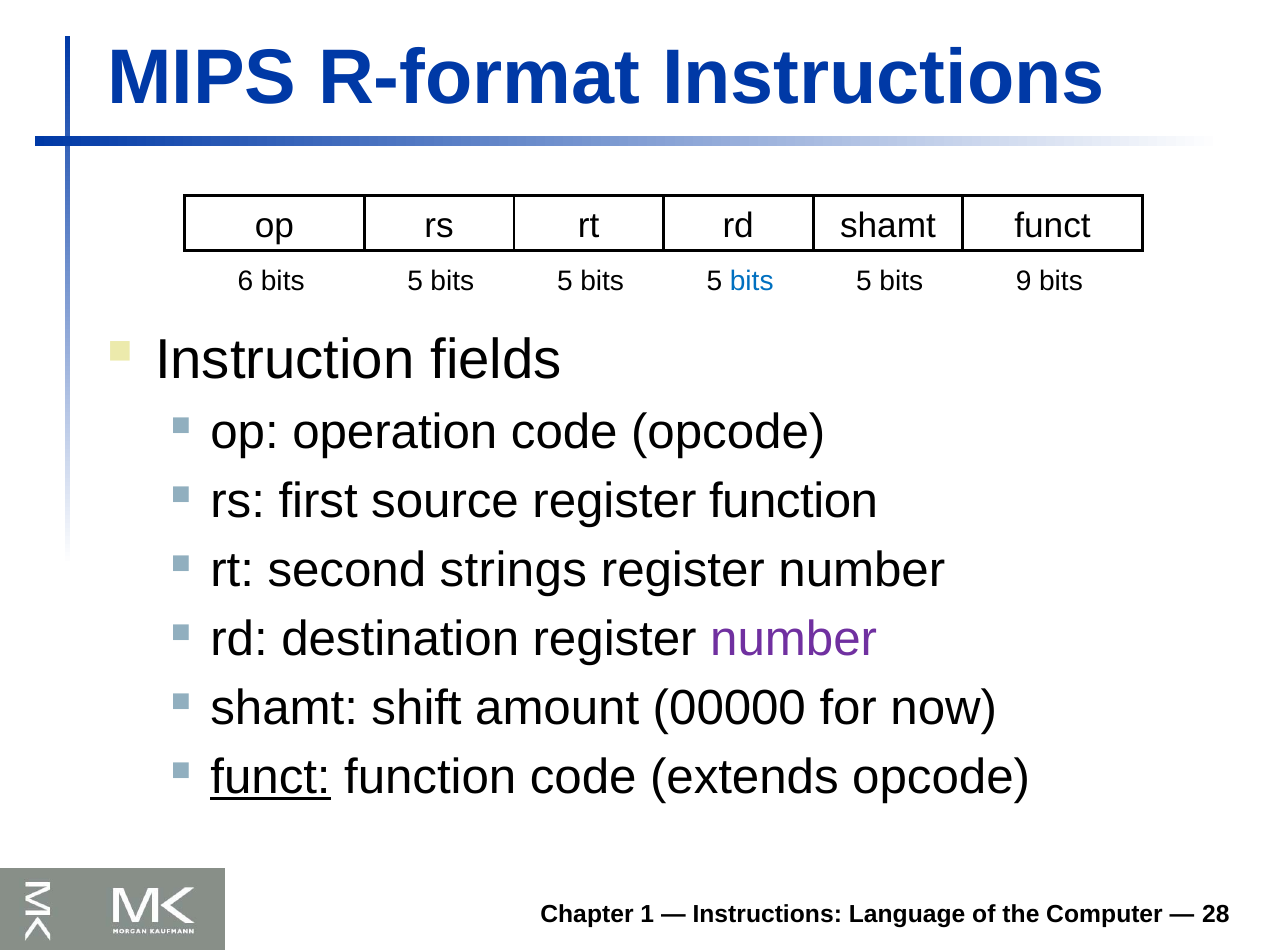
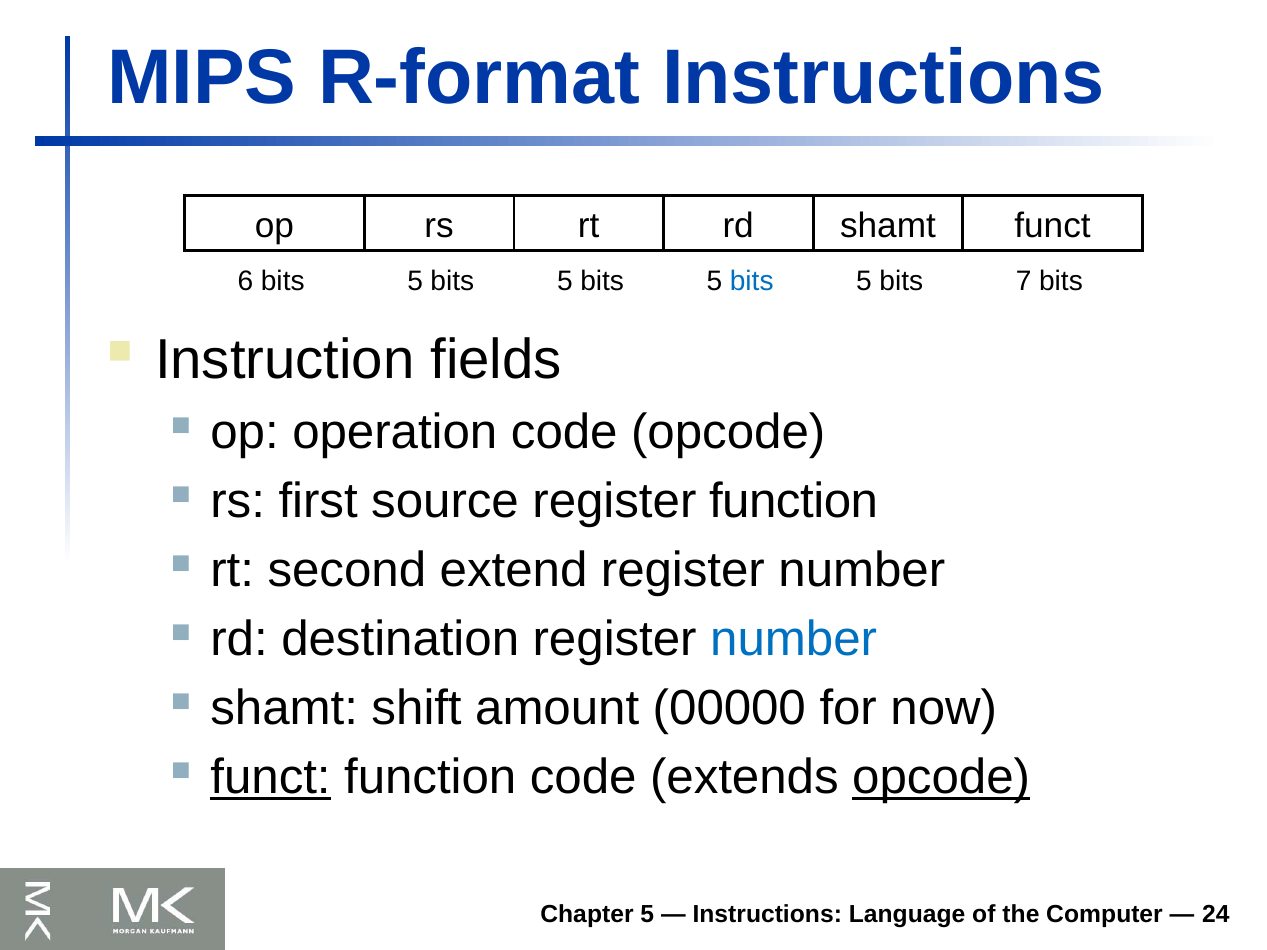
9: 9 -> 7
strings: strings -> extend
number at (794, 639) colour: purple -> blue
opcode at (941, 777) underline: none -> present
Chapter 1: 1 -> 5
28: 28 -> 24
